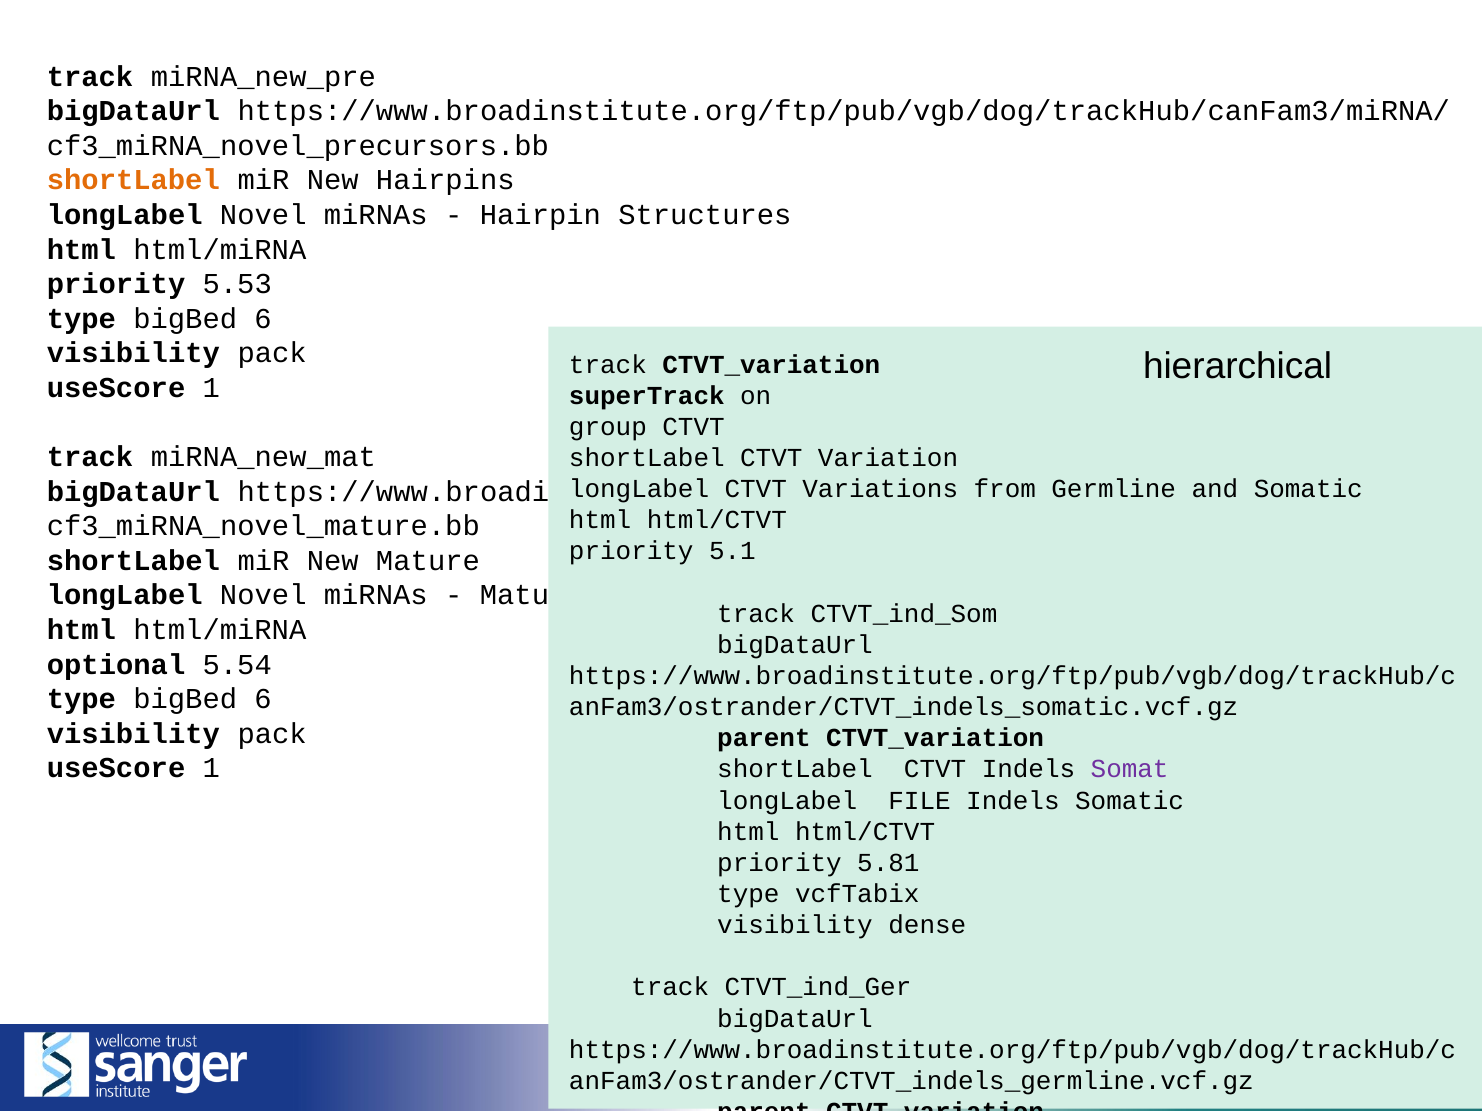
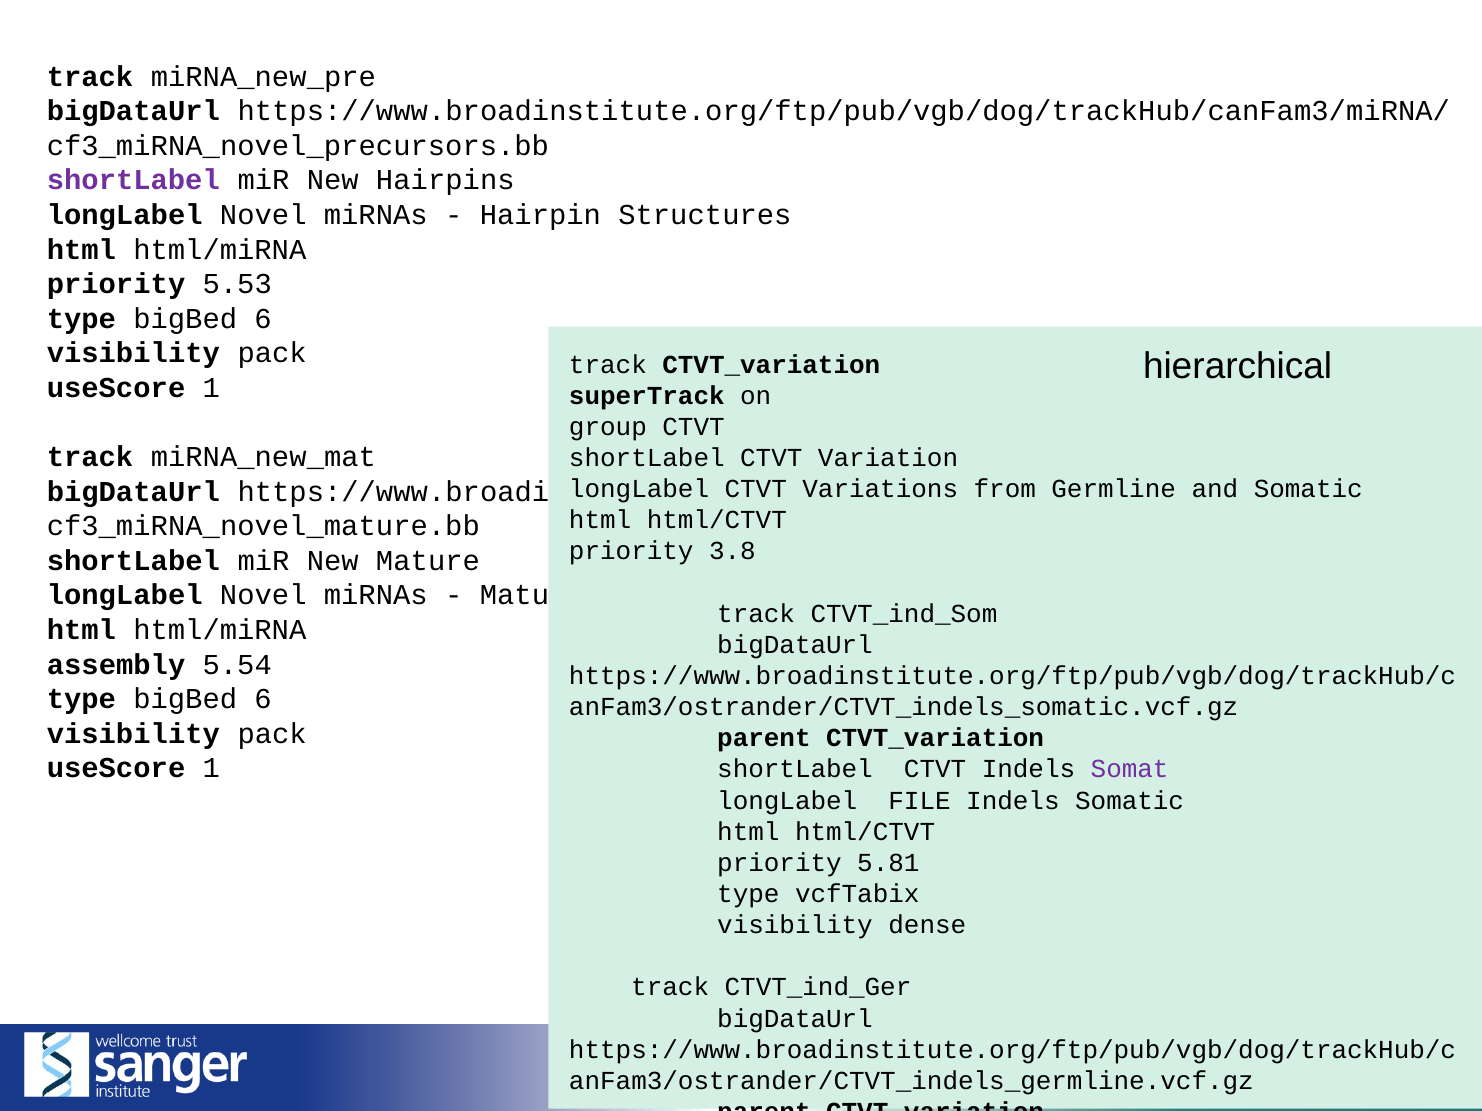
shortLabel at (133, 180) colour: orange -> purple
5.1: 5.1 -> 3.8
optional: optional -> assembly
